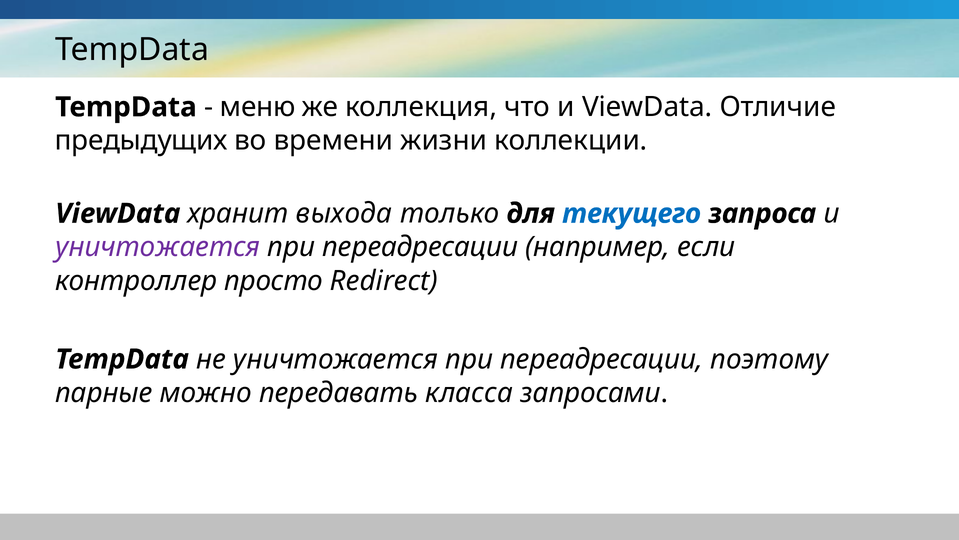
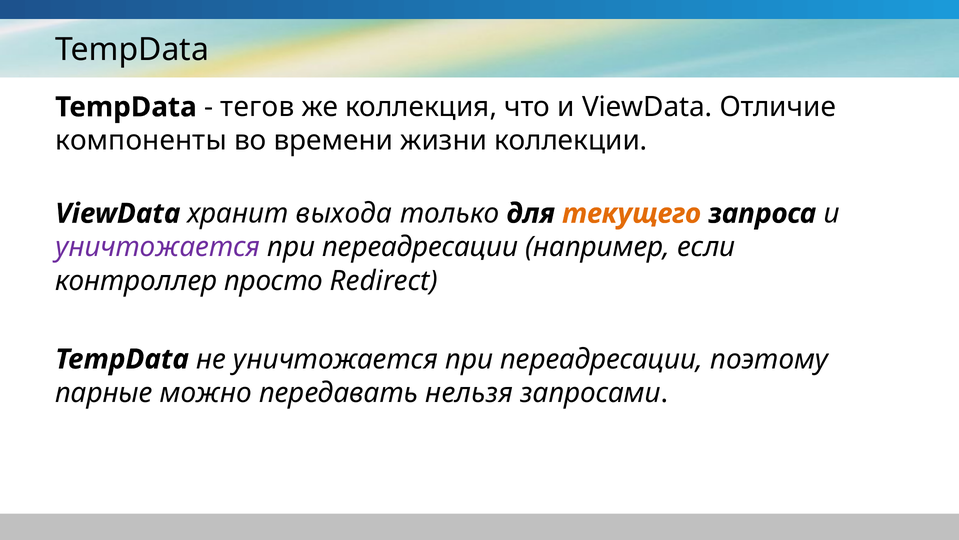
меню: меню -> тегов
предыдущих: предыдущих -> компоненты
текущего colour: blue -> orange
класса: класса -> нельзя
